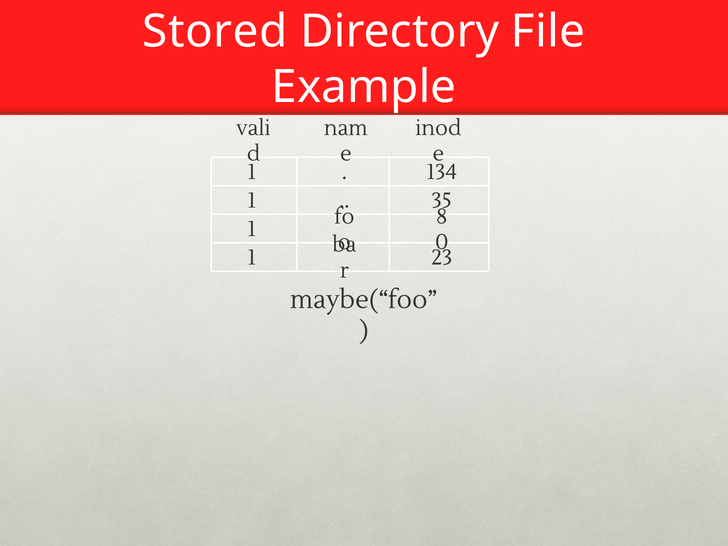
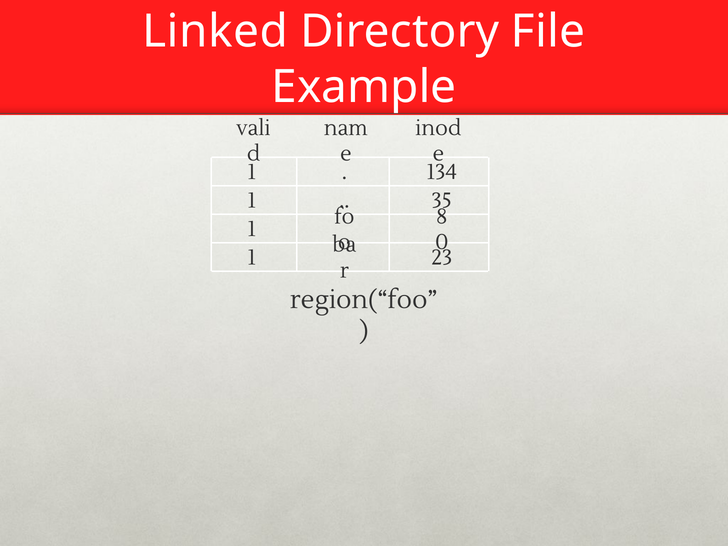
Stored: Stored -> Linked
maybe(“foo: maybe(“foo -> region(“foo
